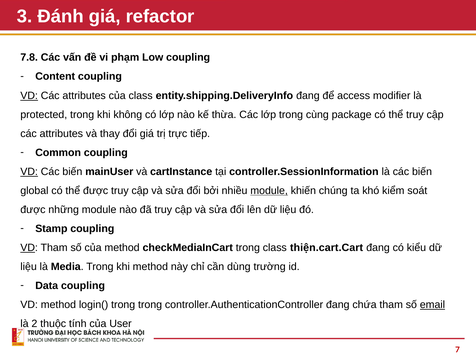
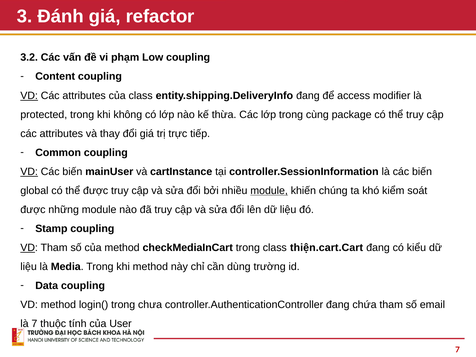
7.8: 7.8 -> 3.2
trong trong: trong -> chưa
email underline: present -> none
là 2: 2 -> 7
